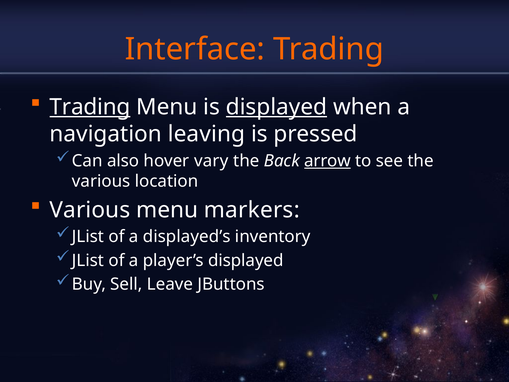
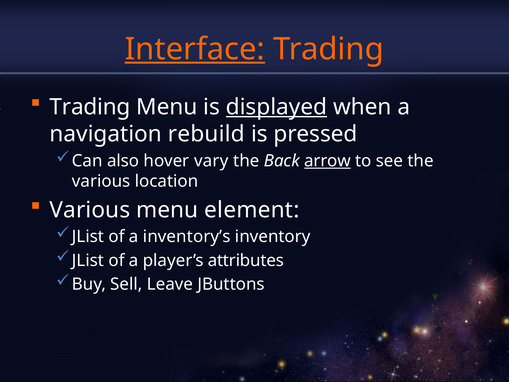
Interface underline: none -> present
Trading at (90, 107) underline: present -> none
leaving: leaving -> rebuild
markers: markers -> element
displayed’s: displayed’s -> inventory’s
player’s displayed: displayed -> attributes
